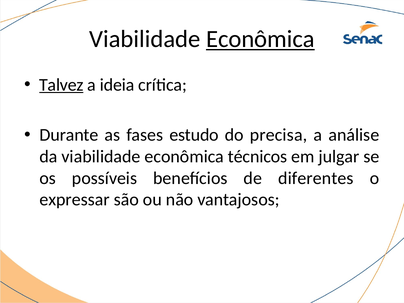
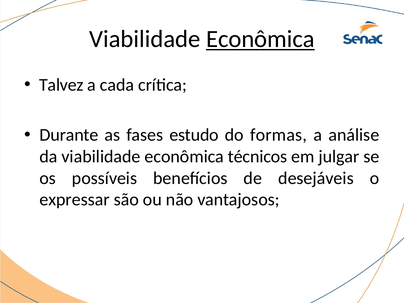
Talvez underline: present -> none
ideia: ideia -> cada
precisa: precisa -> formas
diferentes: diferentes -> desejáveis
